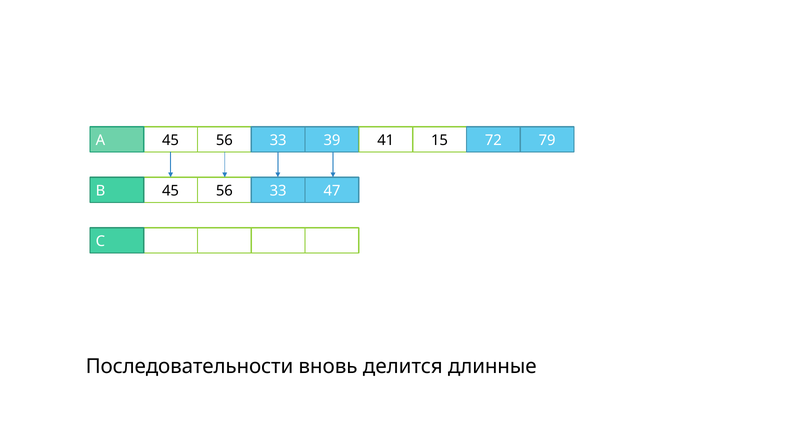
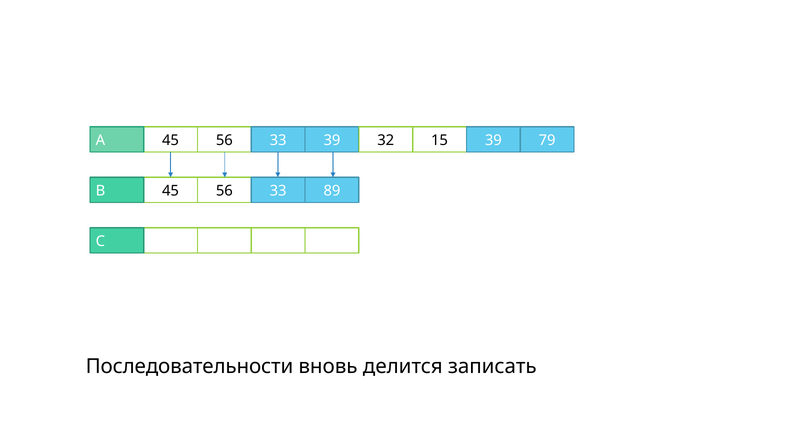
41: 41 -> 32
15 72: 72 -> 39
47: 47 -> 89
длинные: длинные -> записать
